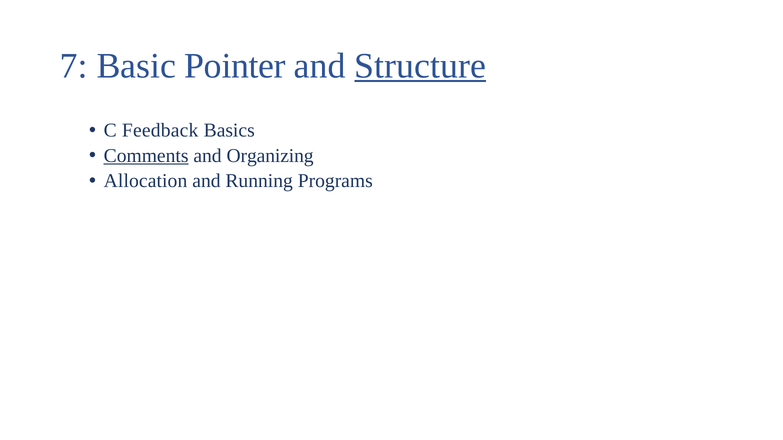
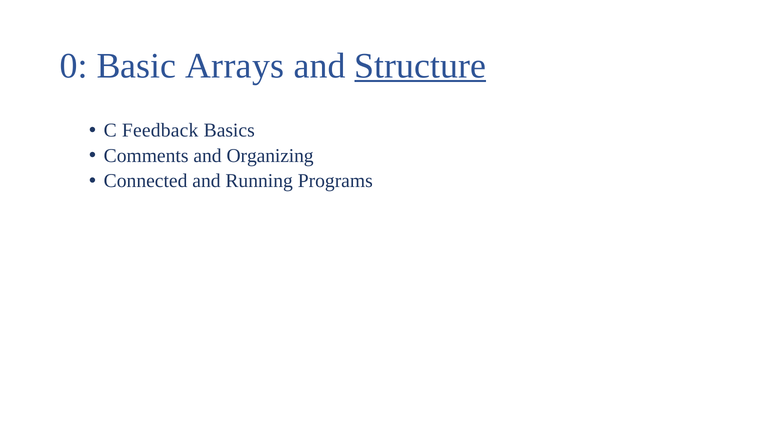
7: 7 -> 0
Pointer: Pointer -> Arrays
Comments underline: present -> none
Allocation: Allocation -> Connected
